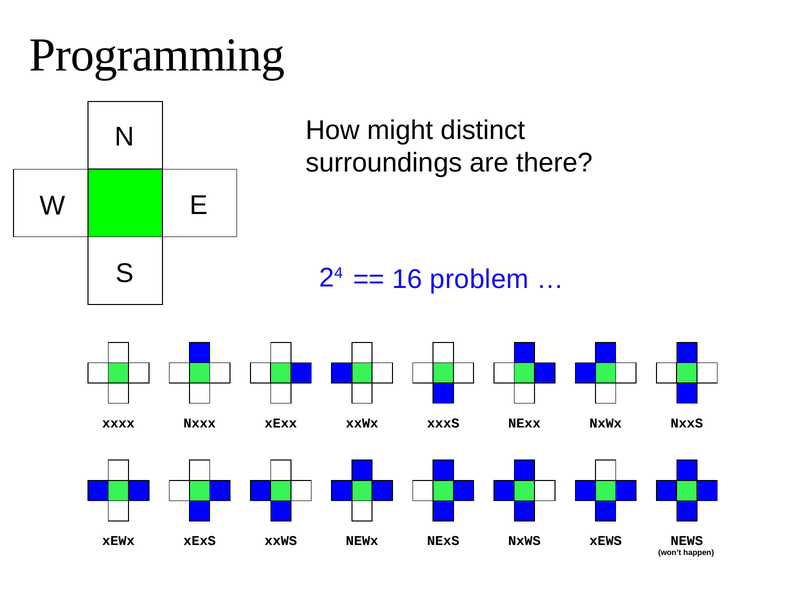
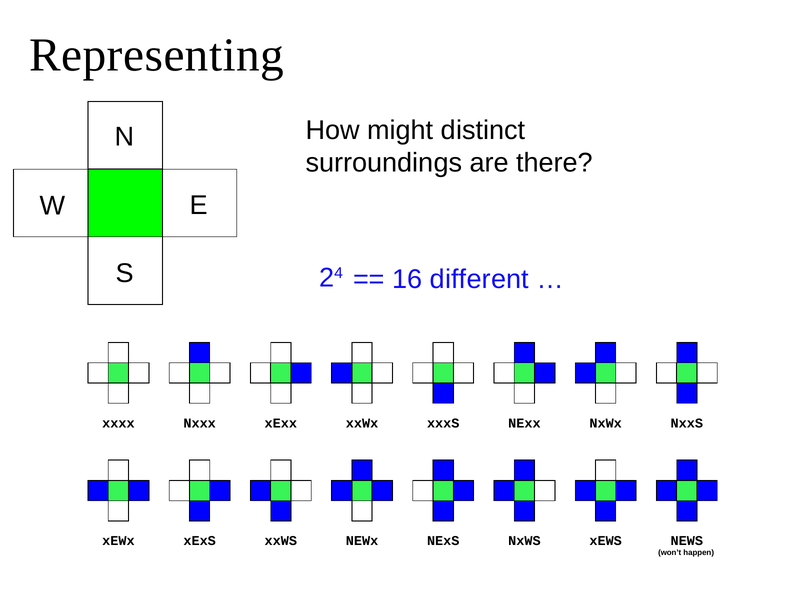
Programming: Programming -> Representing
problem: problem -> different
